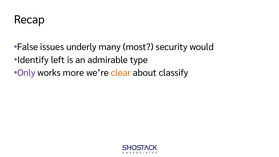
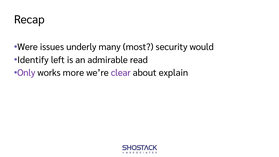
False: False -> Were
type: type -> read
clear colour: orange -> purple
classify: classify -> explain
